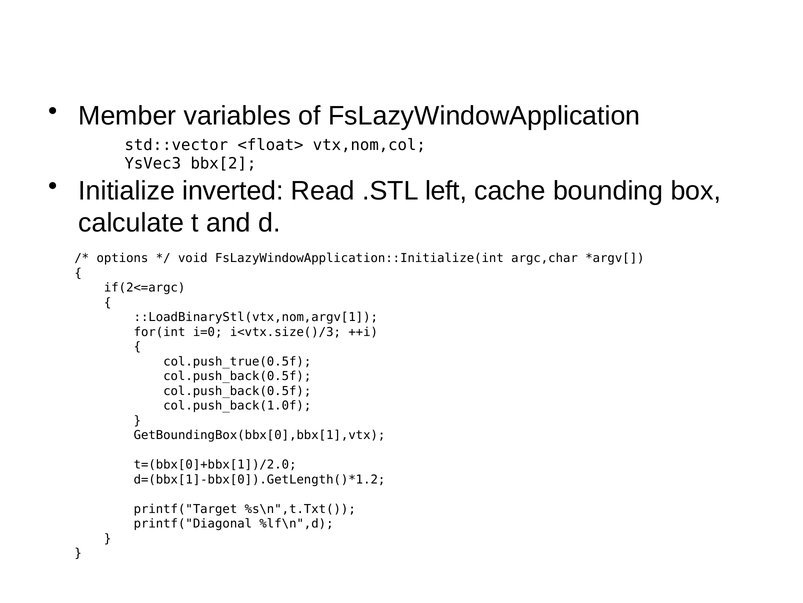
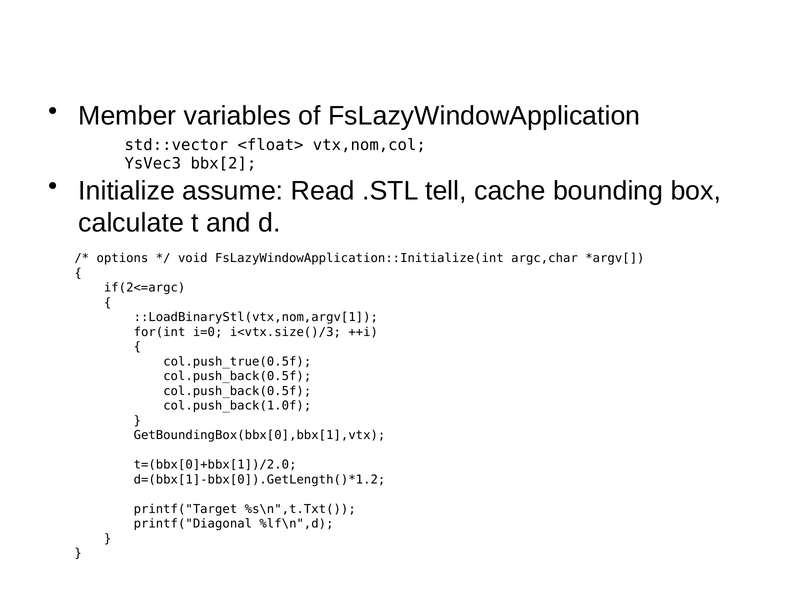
inverted: inverted -> assume
left: left -> tell
